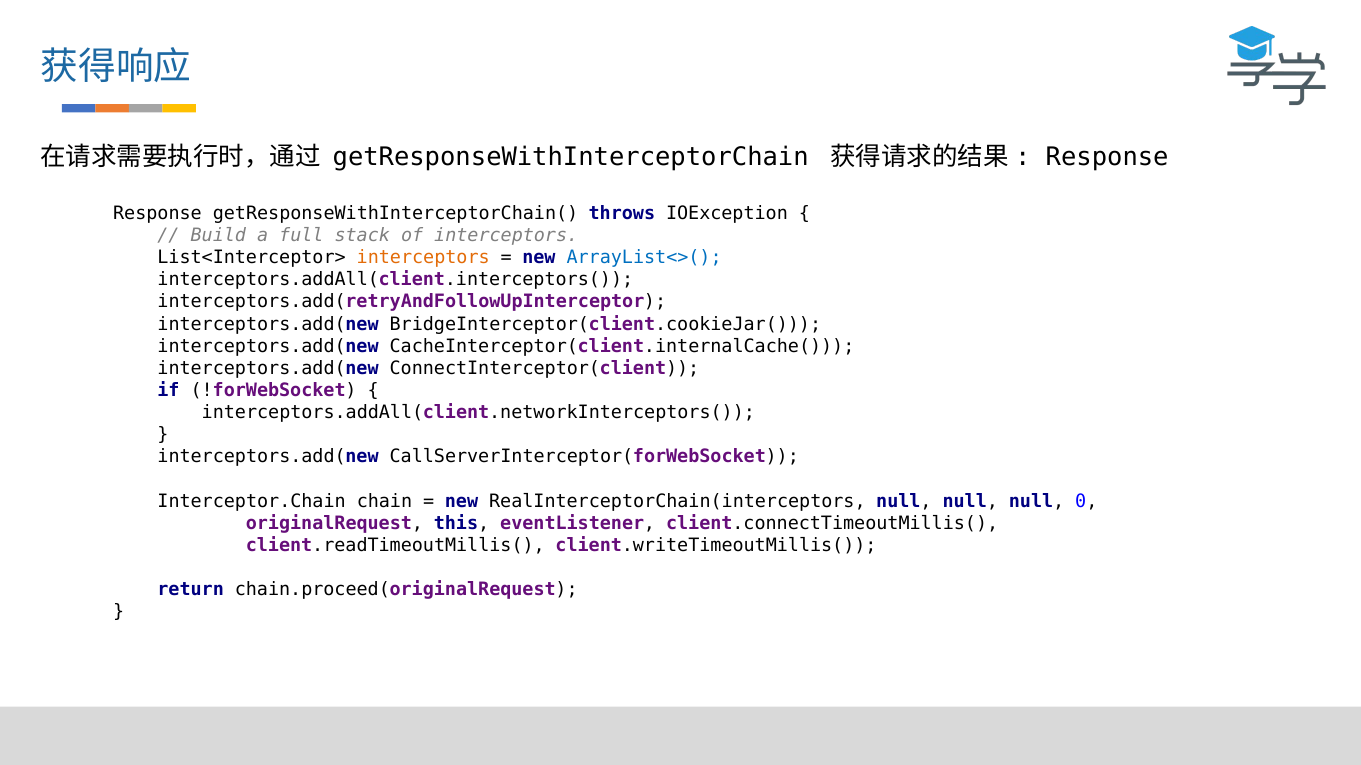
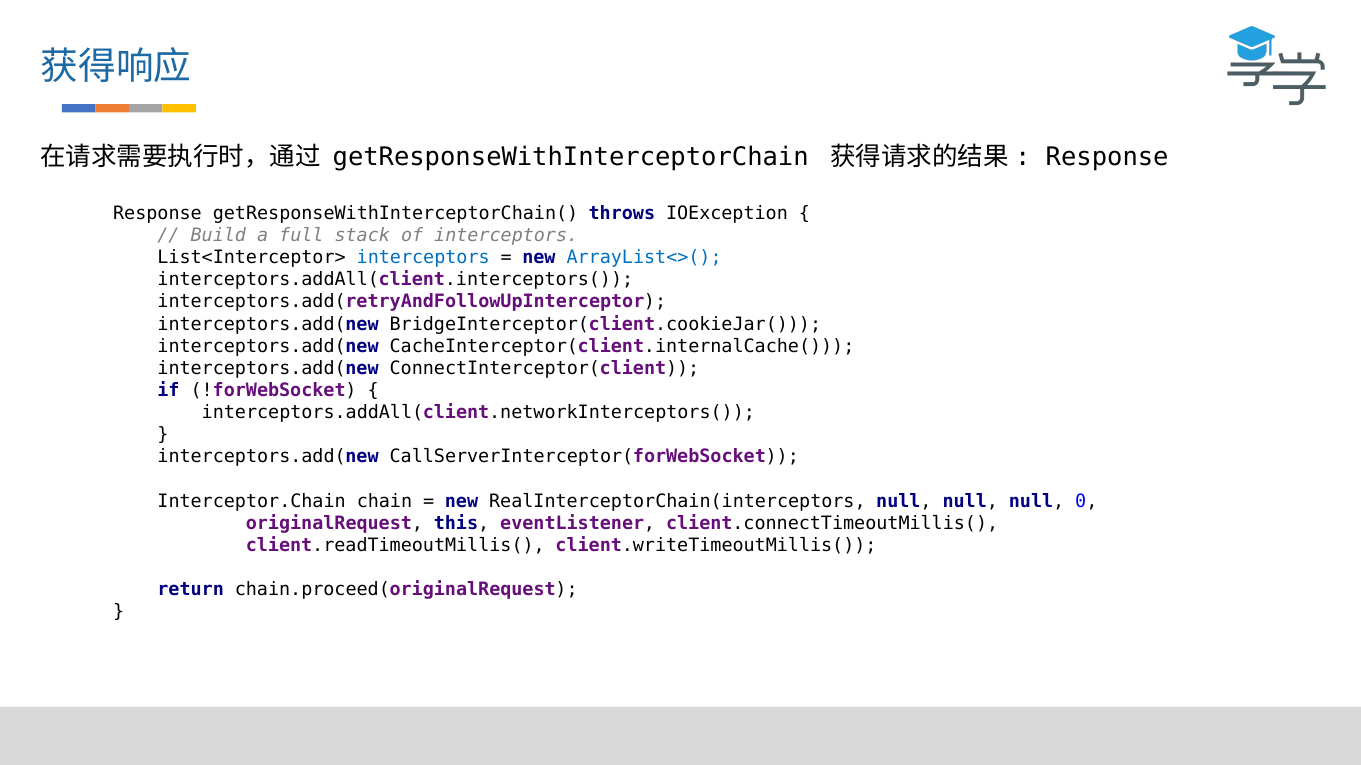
interceptors at (423, 258) colour: orange -> blue
